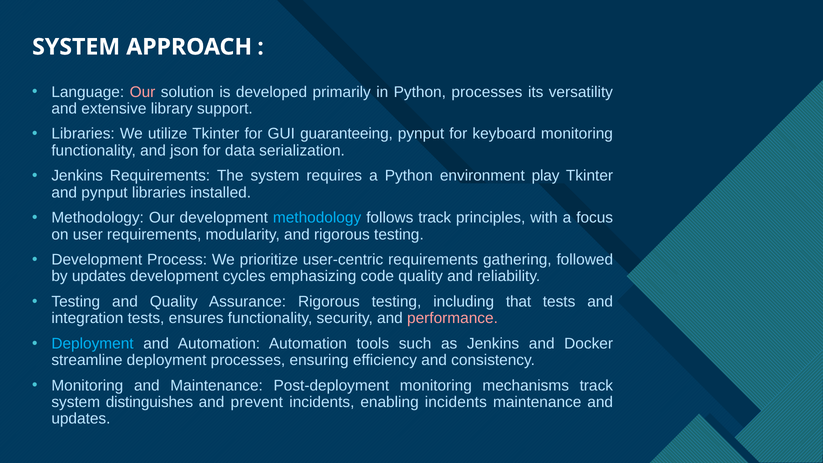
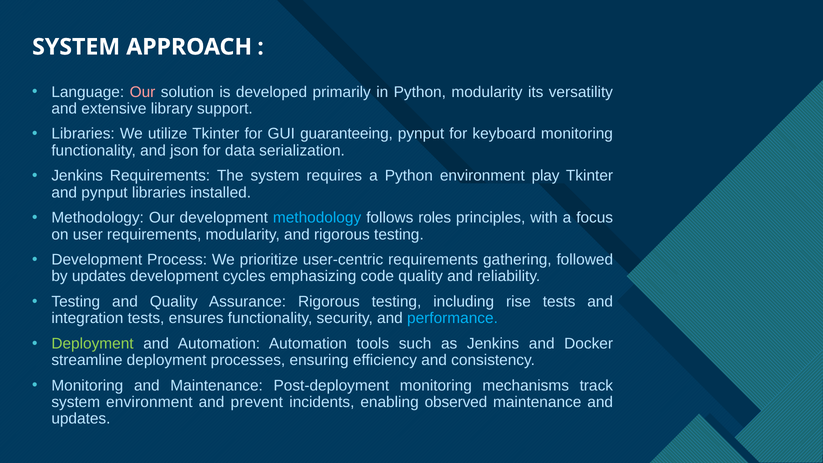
Python processes: processes -> modularity
follows track: track -> roles
that: that -> rise
performance colour: pink -> light blue
Deployment at (93, 343) colour: light blue -> light green
system distinguishes: distinguishes -> environment
enabling incidents: incidents -> observed
